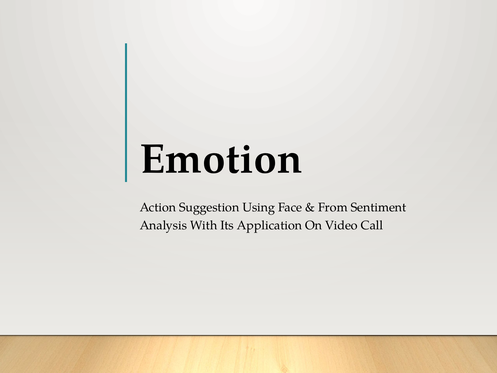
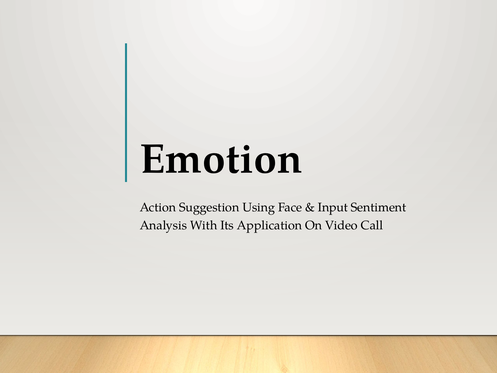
From: From -> Input
